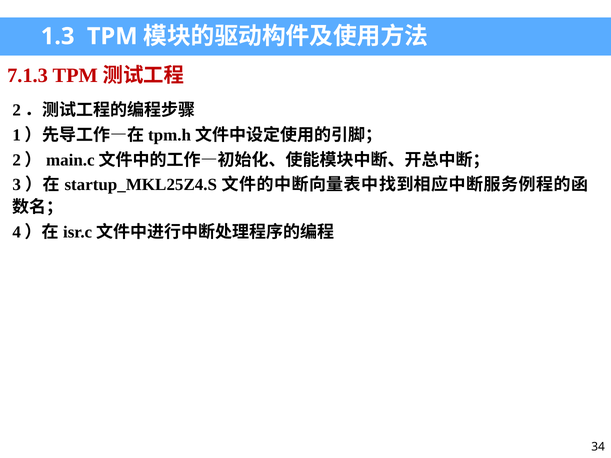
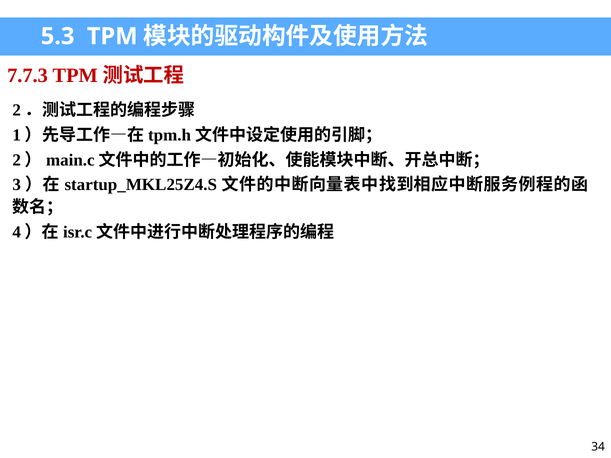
1.3: 1.3 -> 5.3
7.1.3: 7.1.3 -> 7.7.3
